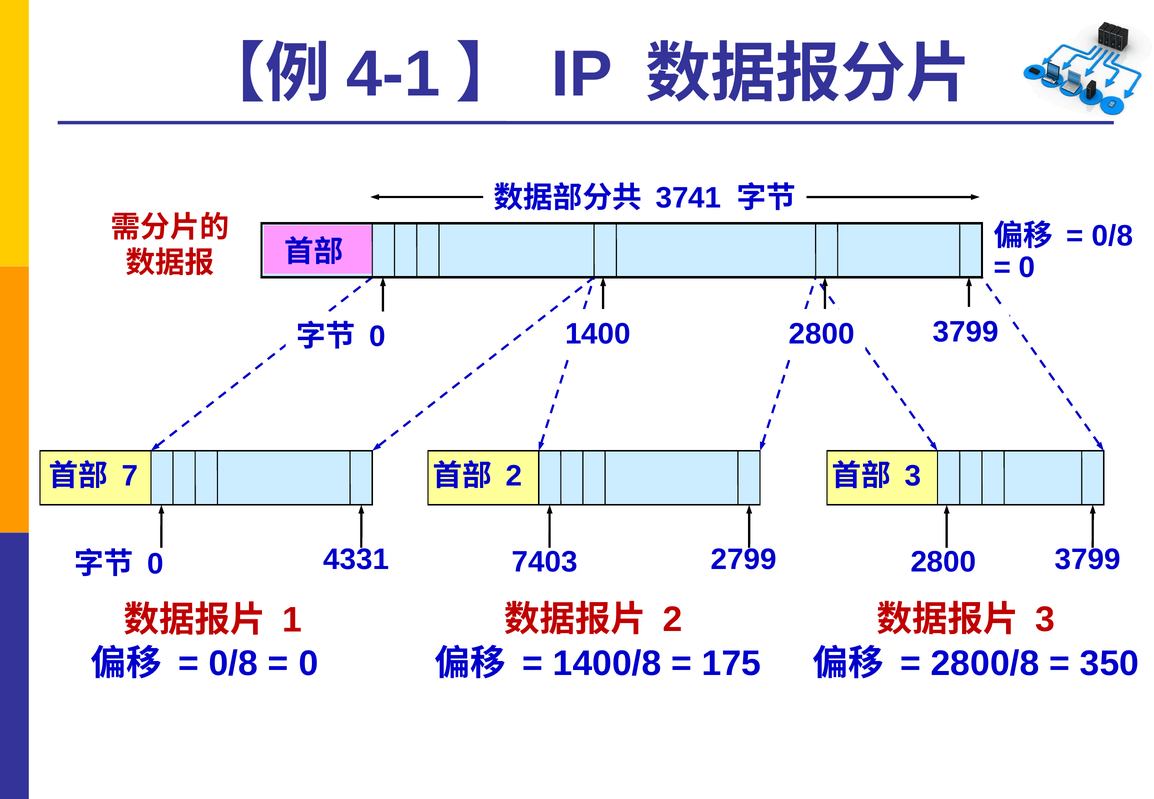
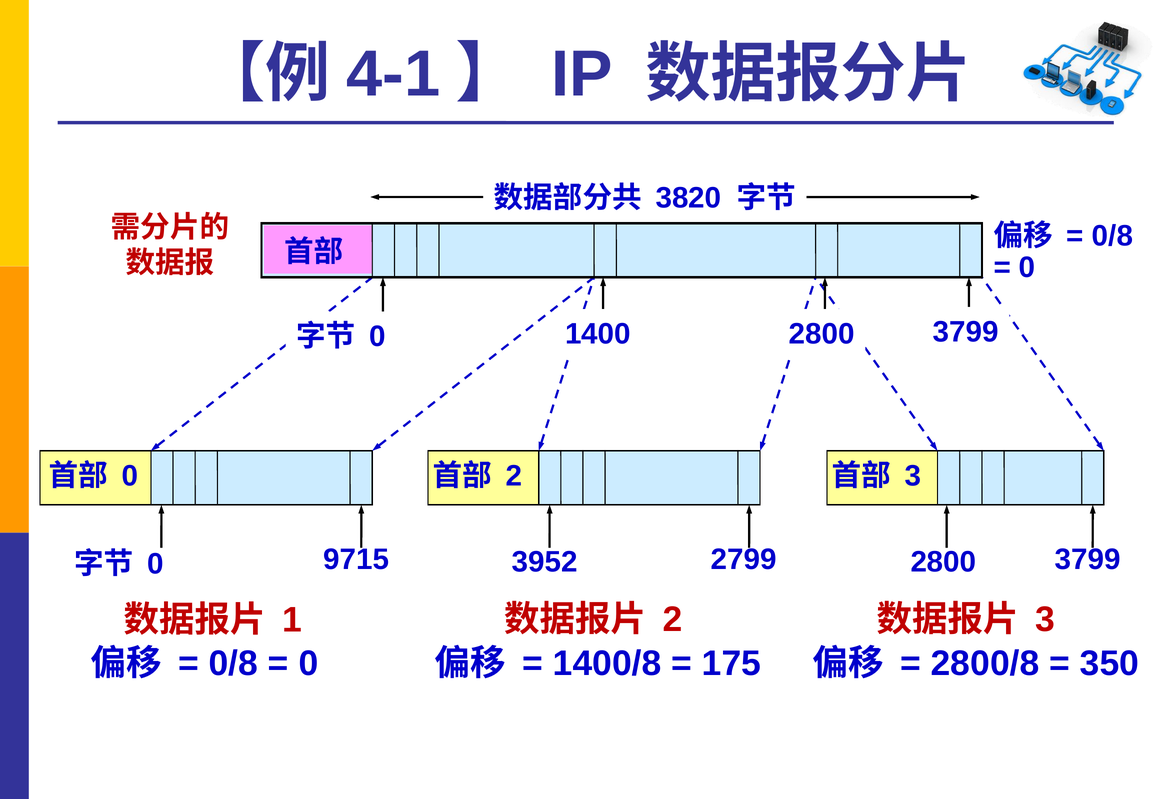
3741: 3741 -> 3820
7 at (130, 476): 7 -> 0
4331: 4331 -> 9715
7403: 7403 -> 3952
